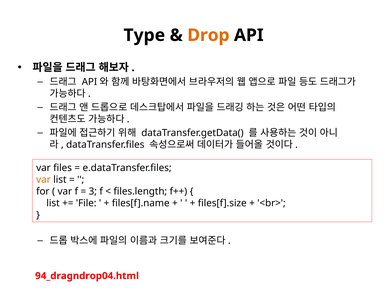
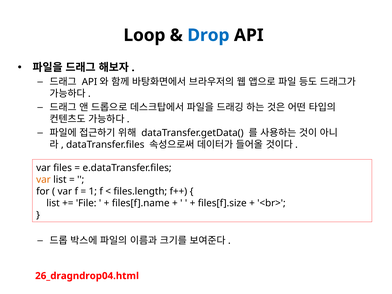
Type: Type -> Loop
Drop colour: orange -> blue
3: 3 -> 1
94_dragndrop04.html: 94_dragndrop04.html -> 26_dragndrop04.html
